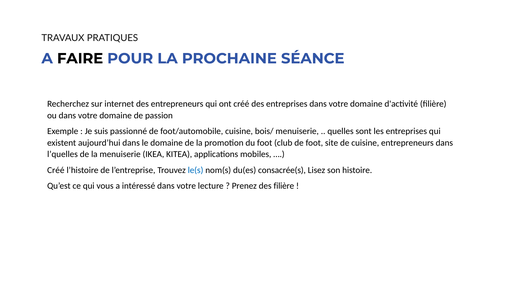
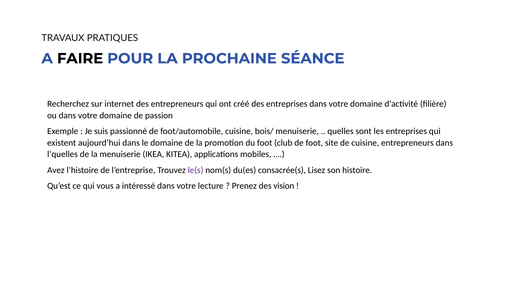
Créé at (56, 170): Créé -> Avez
le(s colour: blue -> purple
des filière: filière -> vision
